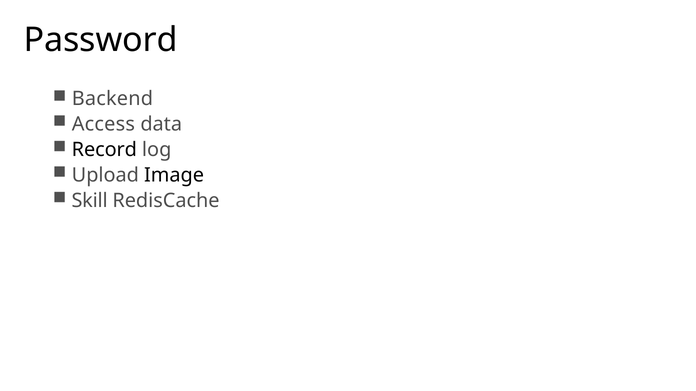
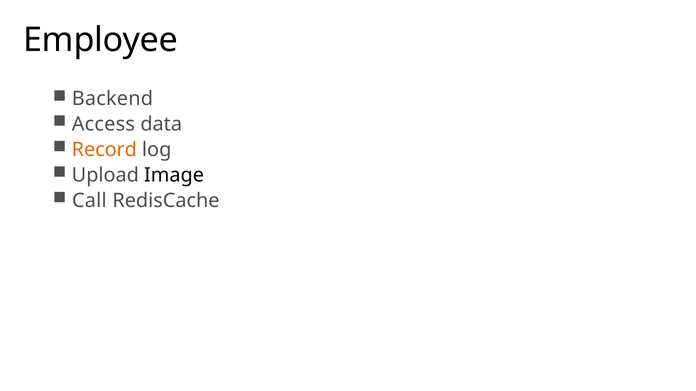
Password: Password -> Employee
Record colour: black -> orange
Skill: Skill -> Call
